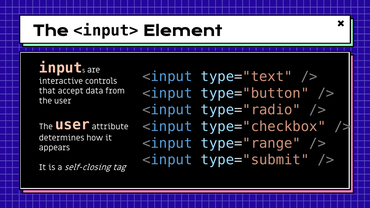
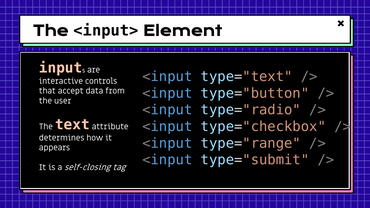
user at (72, 125): user -> text
